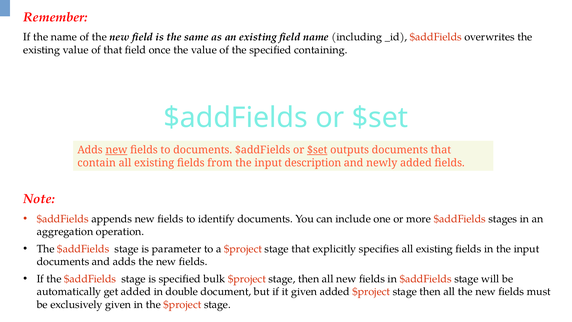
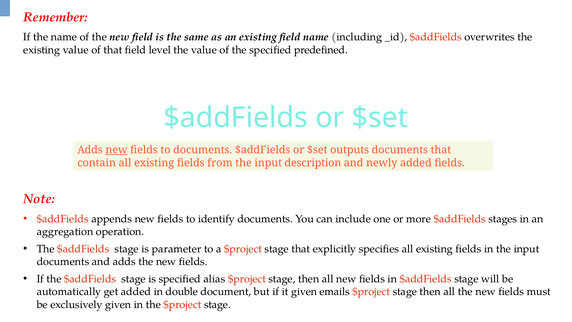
once: once -> level
containing: containing -> predefined
$set at (317, 150) underline: present -> none
bulk: bulk -> alias
given added: added -> emails
